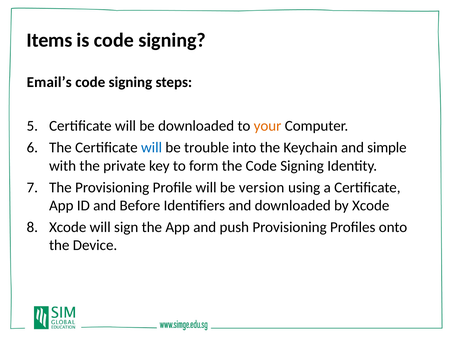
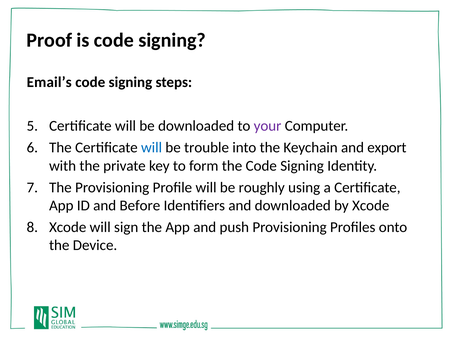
Items: Items -> Proof
your colour: orange -> purple
simple: simple -> export
version: version -> roughly
